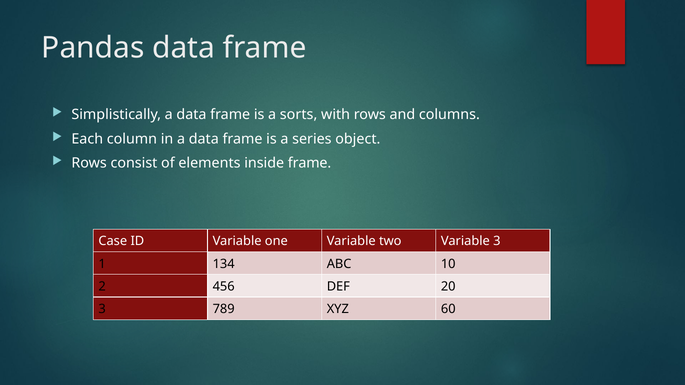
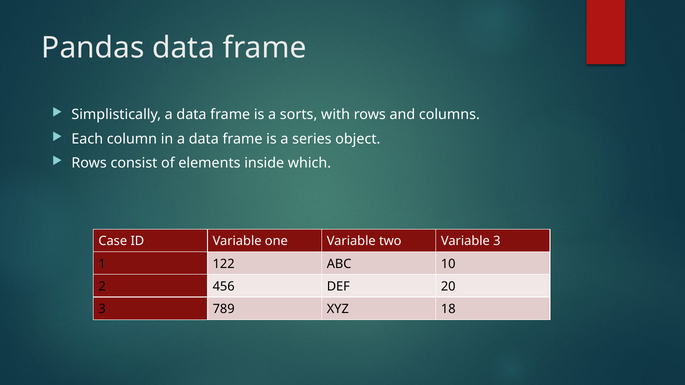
inside frame: frame -> which
134: 134 -> 122
60: 60 -> 18
